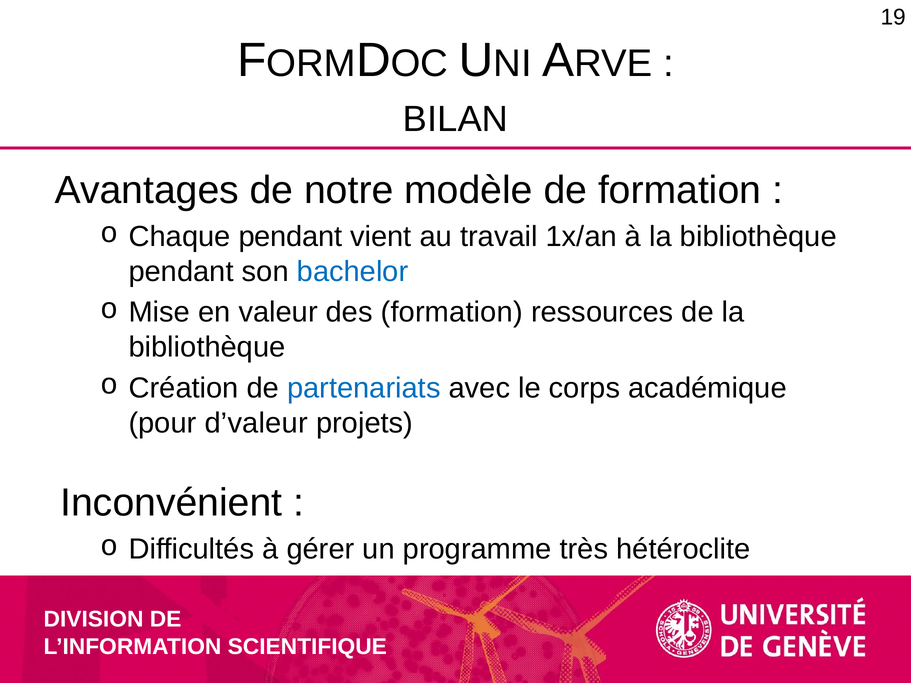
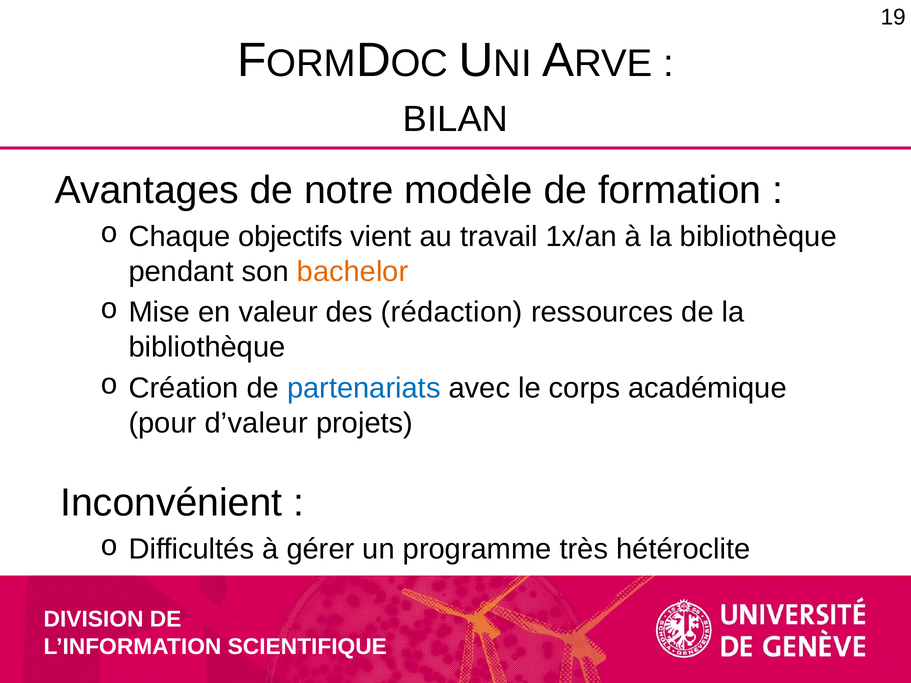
Chaque pendant: pendant -> objectifs
bachelor colour: blue -> orange
des formation: formation -> rédaction
